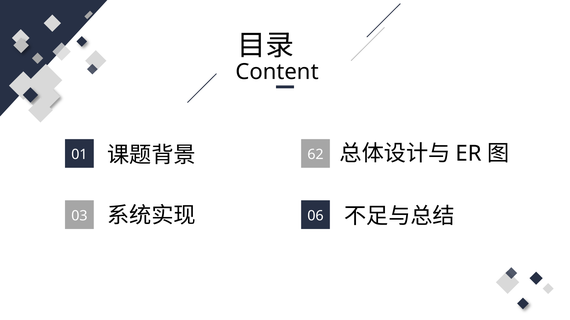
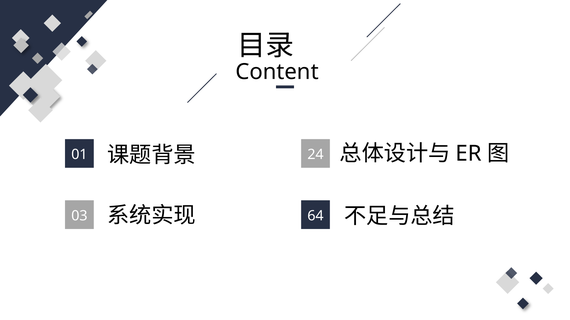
62: 62 -> 24
06: 06 -> 64
